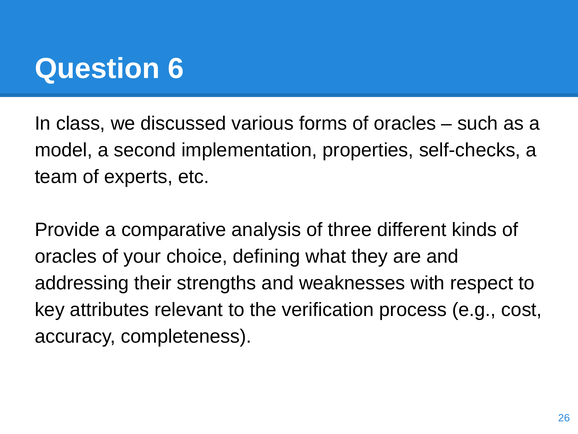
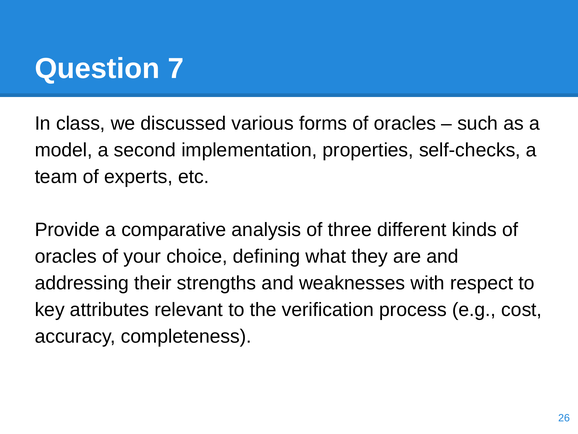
6: 6 -> 7
